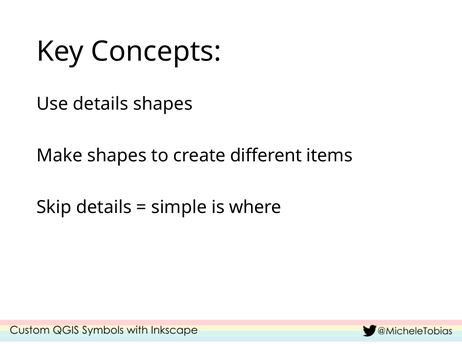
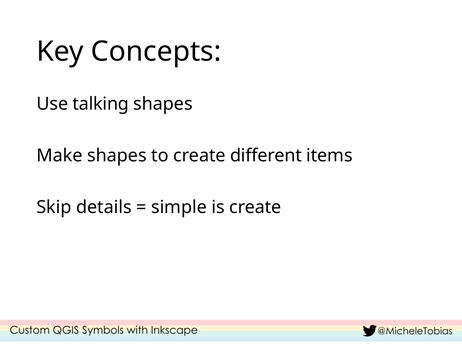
Use details: details -> talking
is where: where -> create
